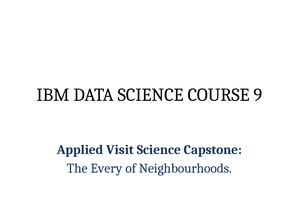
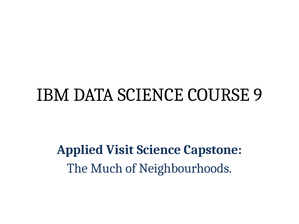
Every: Every -> Much
